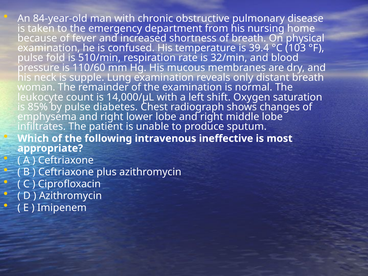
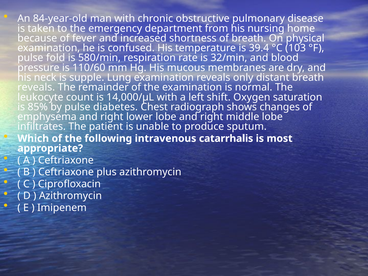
510/min: 510/min -> 580/min
woman at (36, 87): woman -> reveals
ineffective: ineffective -> catarrhalis
